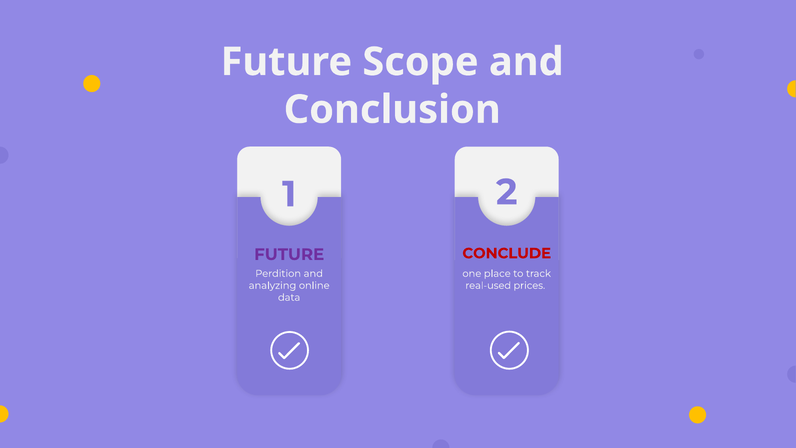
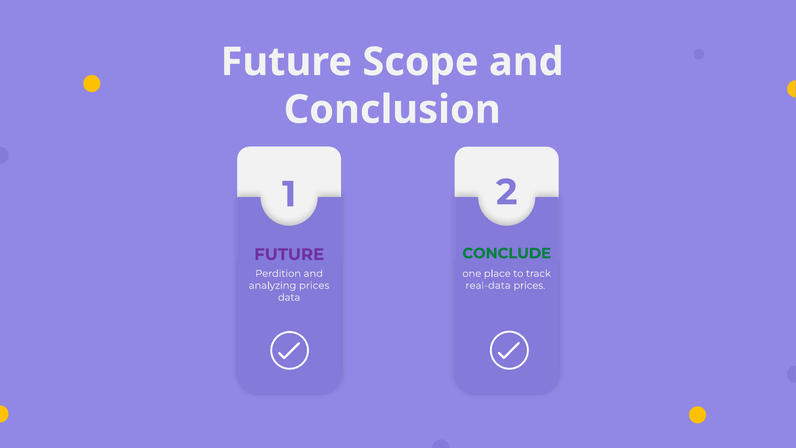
CONCLUDE colour: red -> green
analyzing online: online -> prices
real-used: real-used -> real-data
